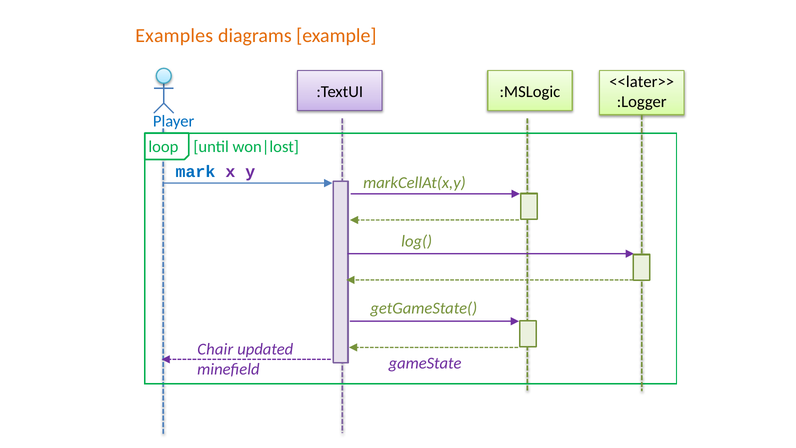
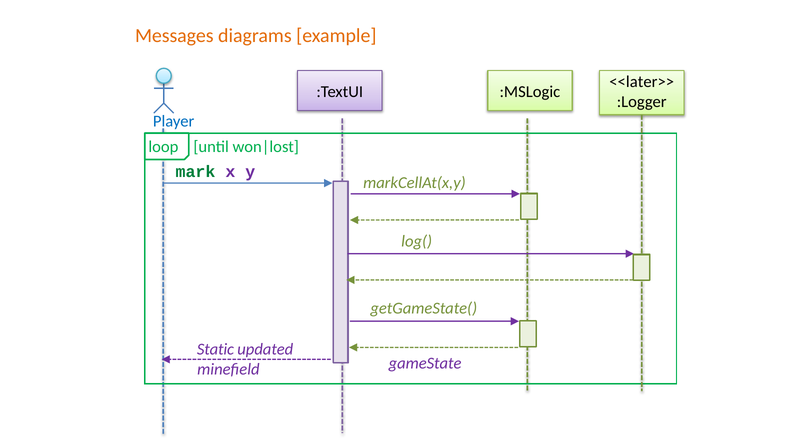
Examples: Examples -> Messages
mark colour: blue -> green
Chair: Chair -> Static
